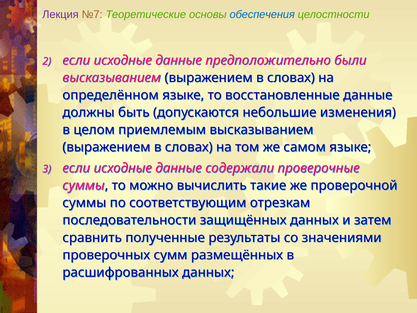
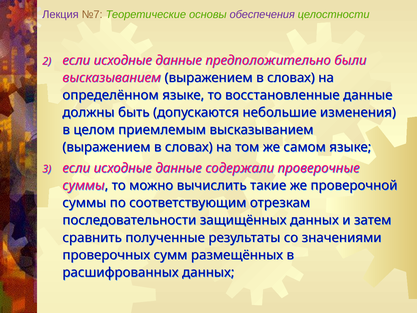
обеспечения colour: blue -> purple
